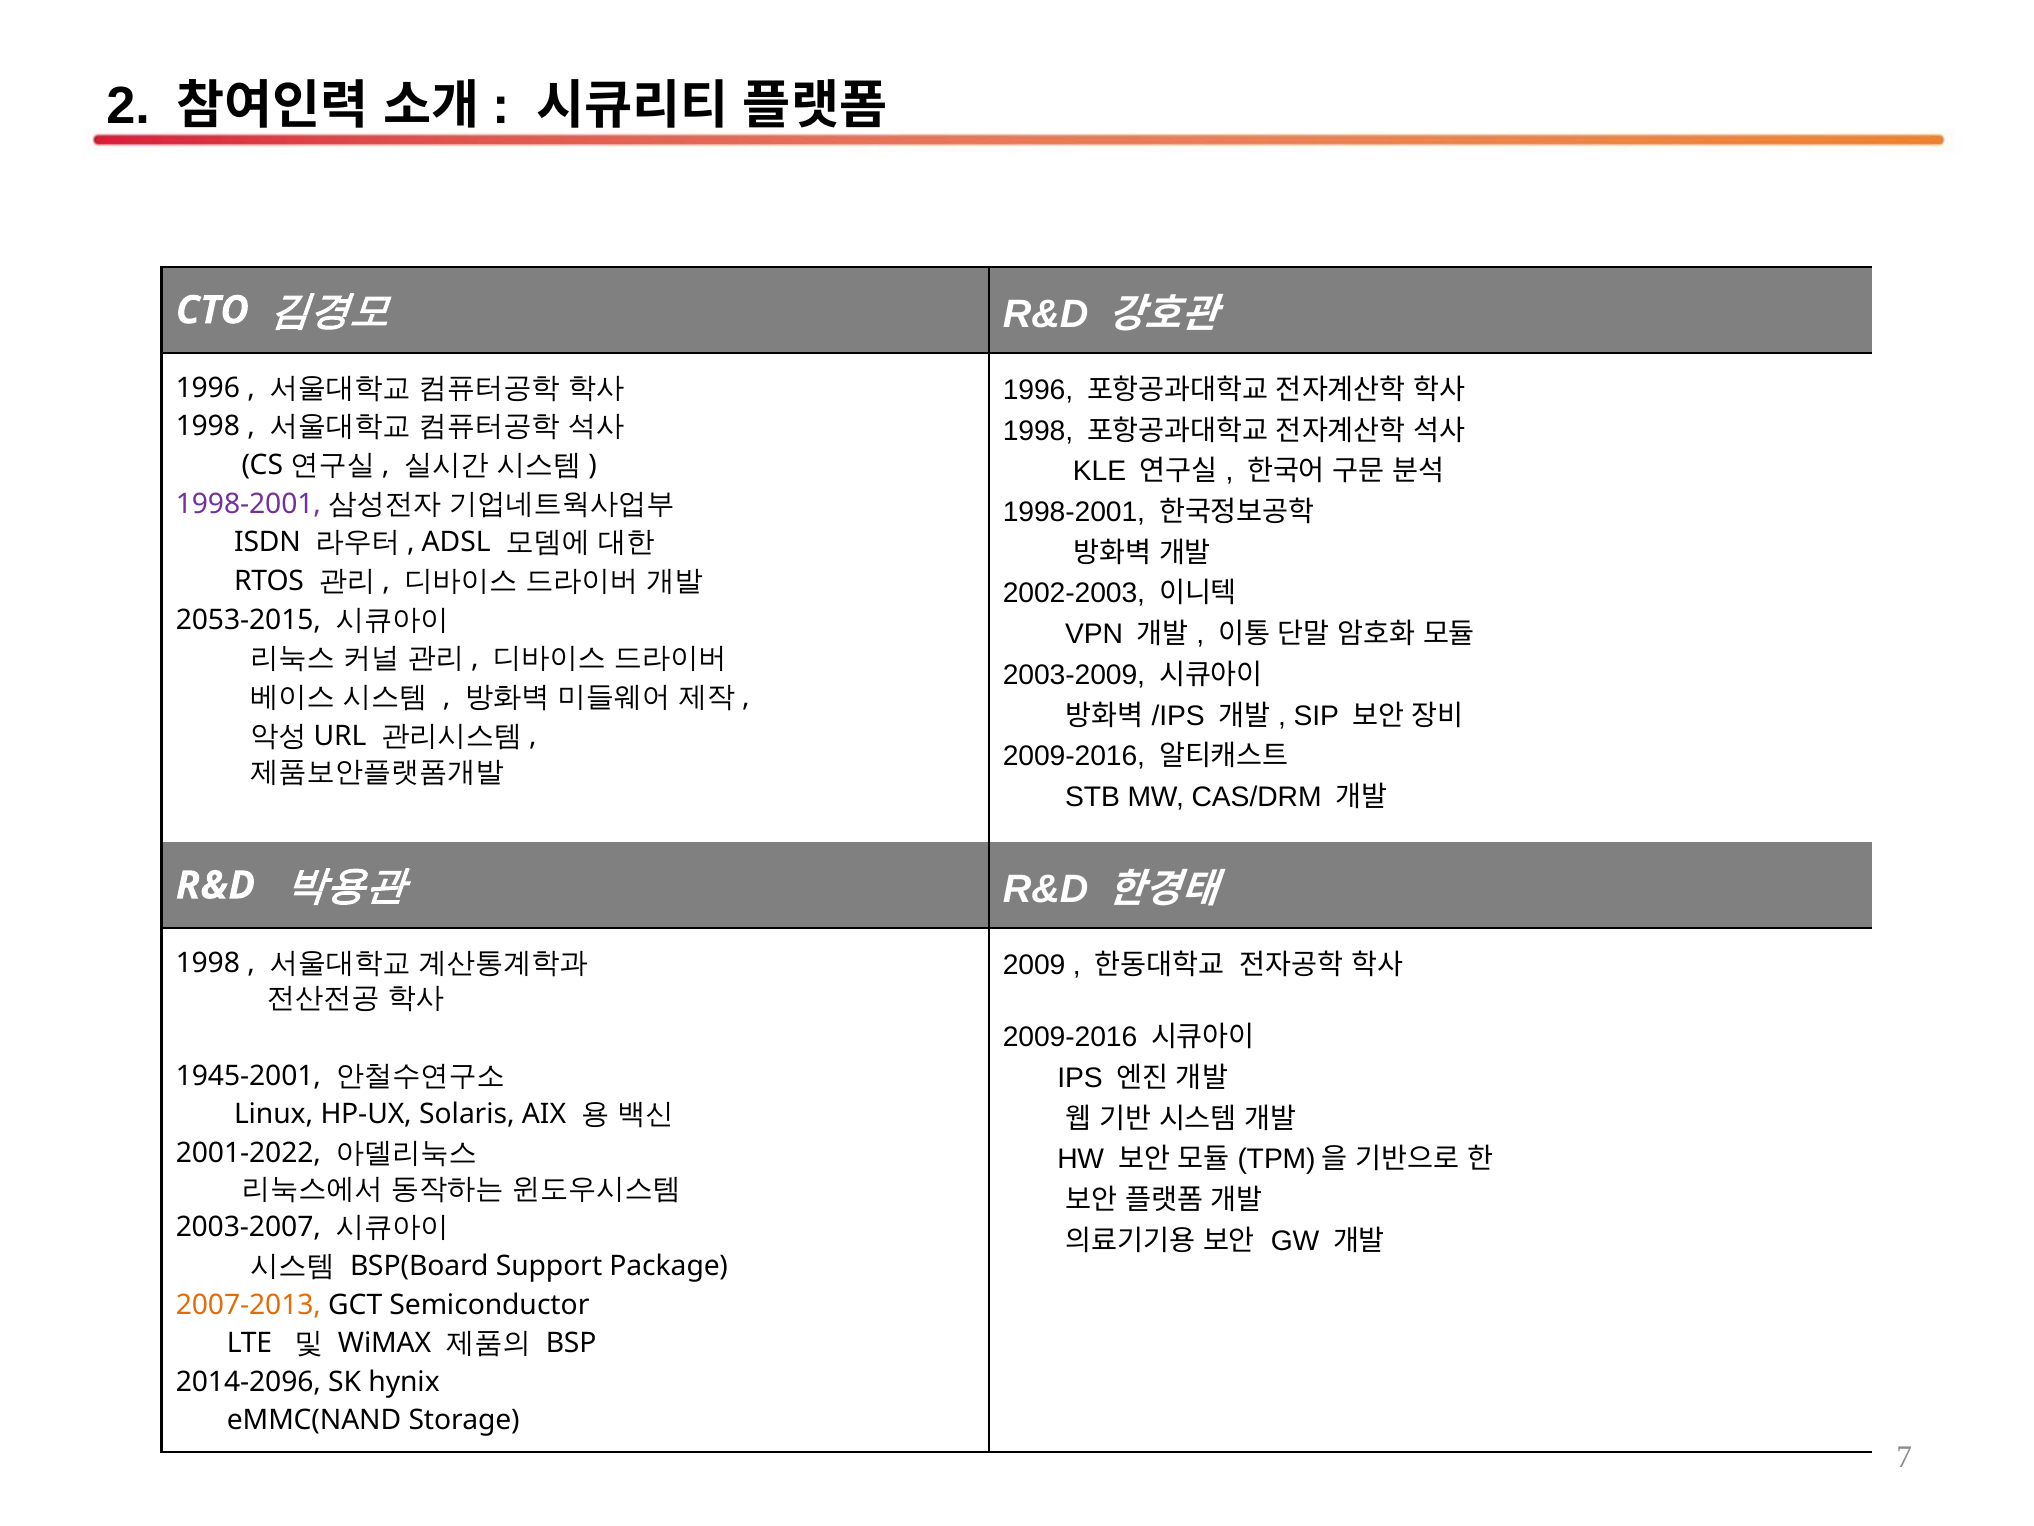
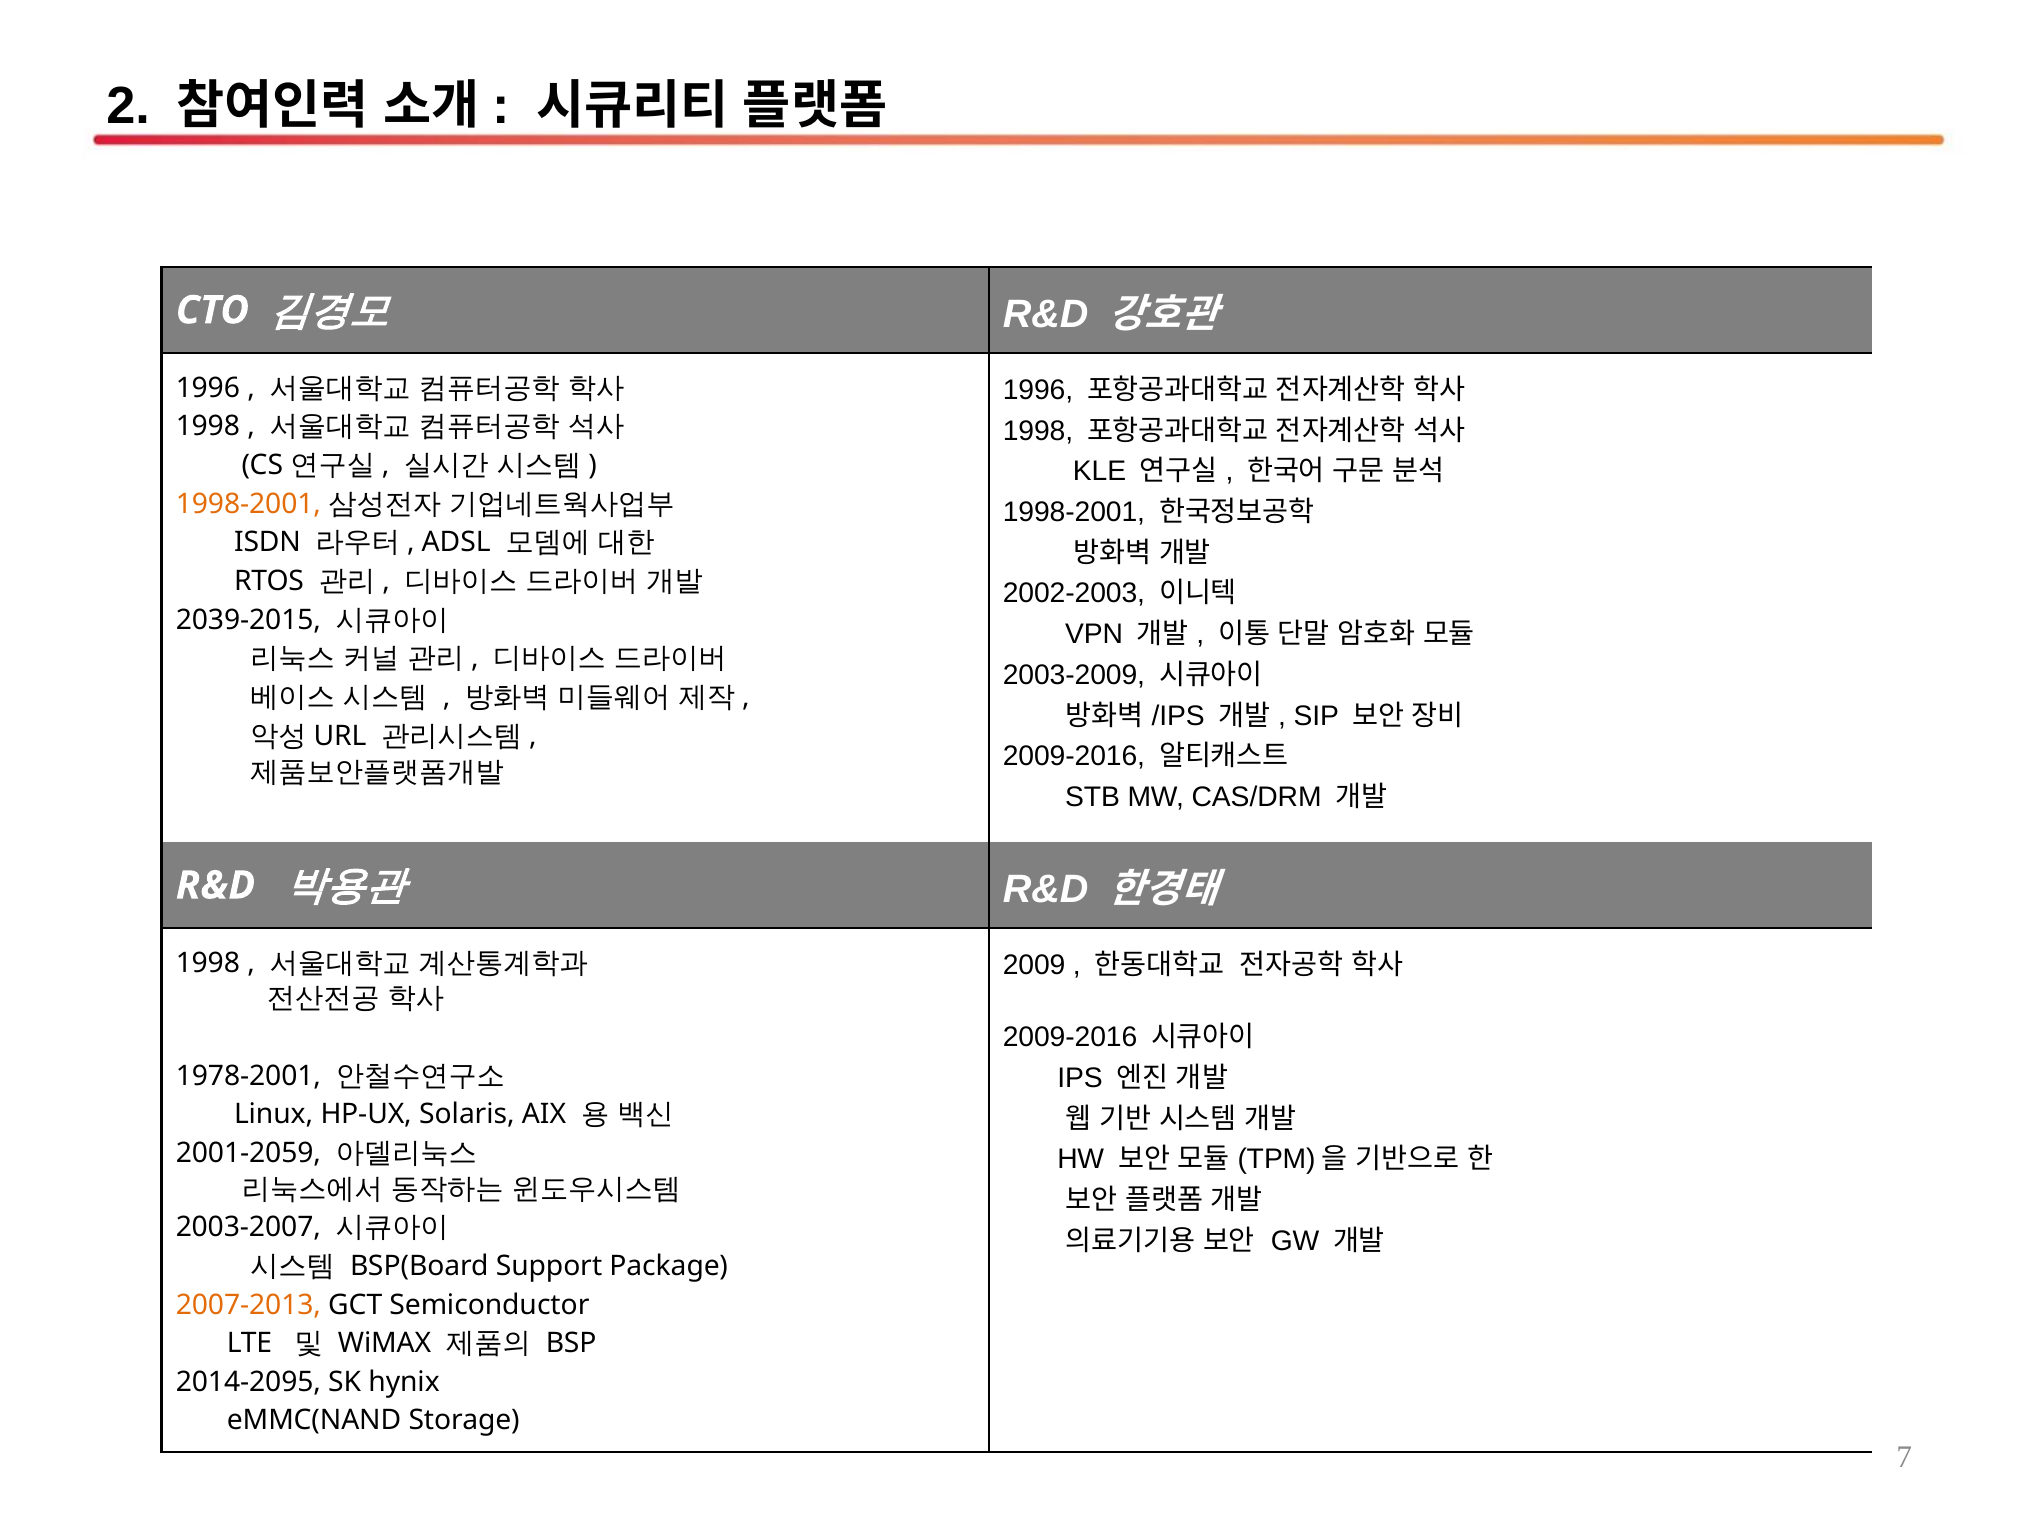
1998-2001 at (248, 504) colour: purple -> orange
2053-2015: 2053-2015 -> 2039-2015
1945-2001: 1945-2001 -> 1978-2001
2001-2022: 2001-2022 -> 2001-2059
2014-2096: 2014-2096 -> 2014-2095
